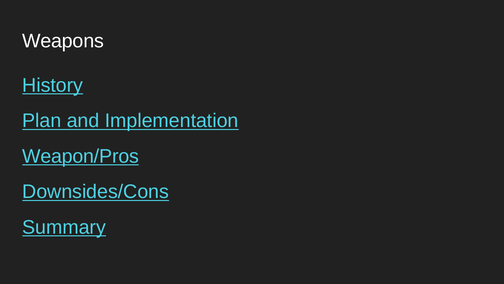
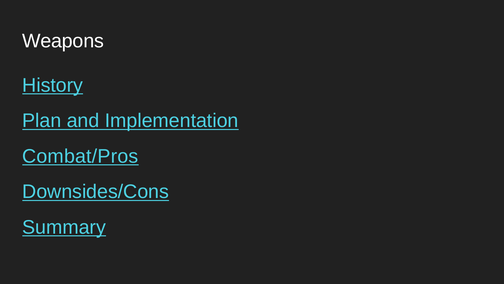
Weapon/Pros: Weapon/Pros -> Combat/Pros
